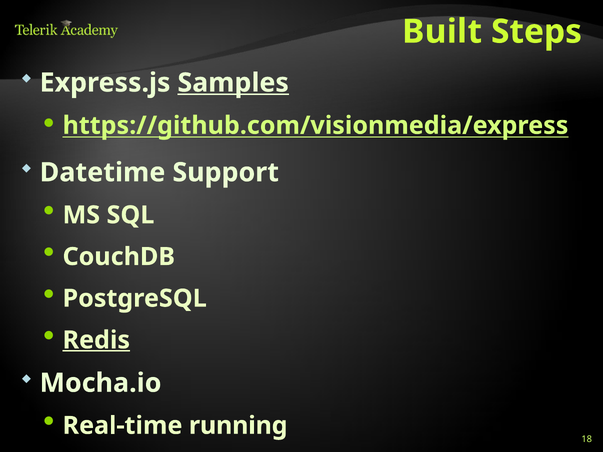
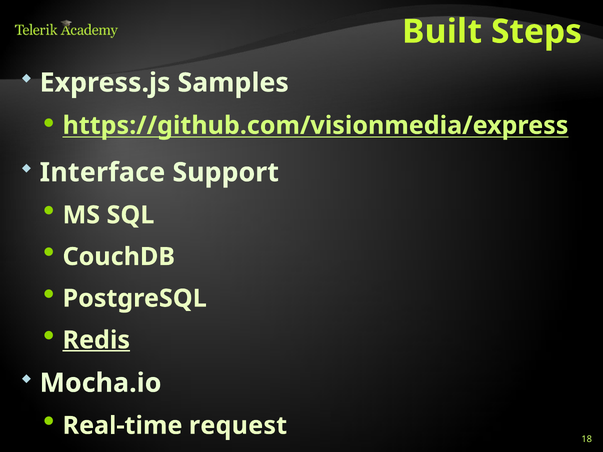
Samples underline: present -> none
Datetime: Datetime -> Interface
running: running -> request
